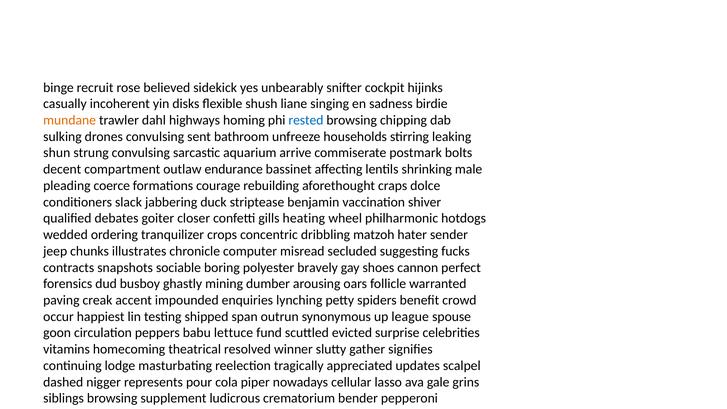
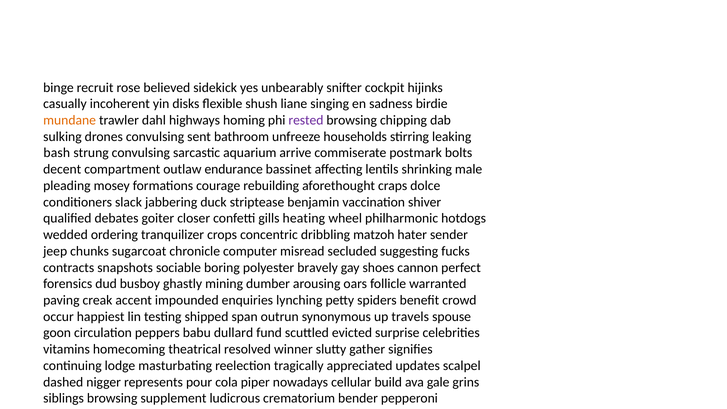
rested colour: blue -> purple
shun: shun -> bash
coerce: coerce -> mosey
illustrates: illustrates -> sugarcoat
league: league -> travels
lettuce: lettuce -> dullard
lasso: lasso -> build
